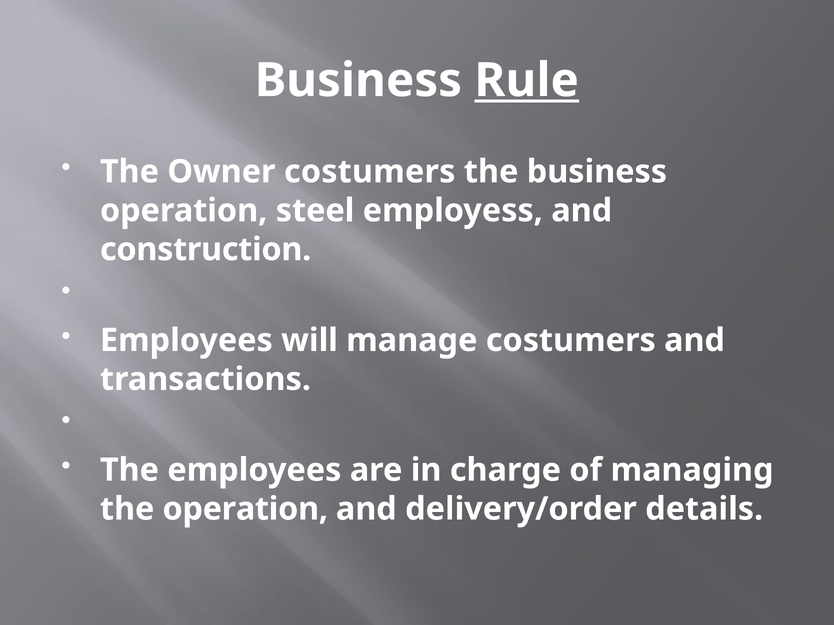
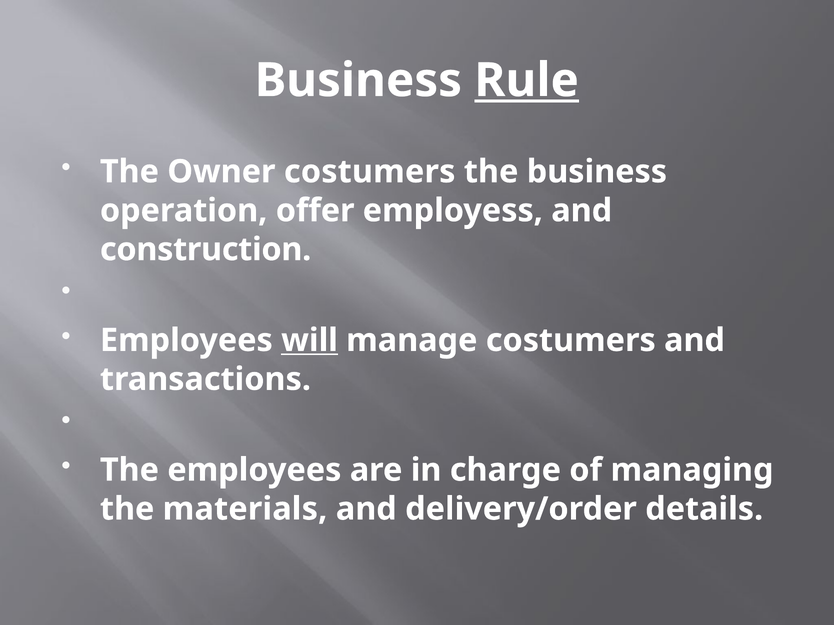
steel: steel -> offer
will underline: none -> present
the operation: operation -> materials
